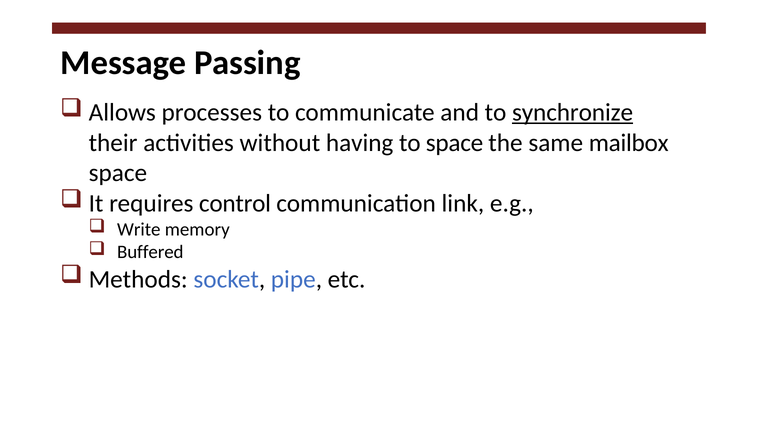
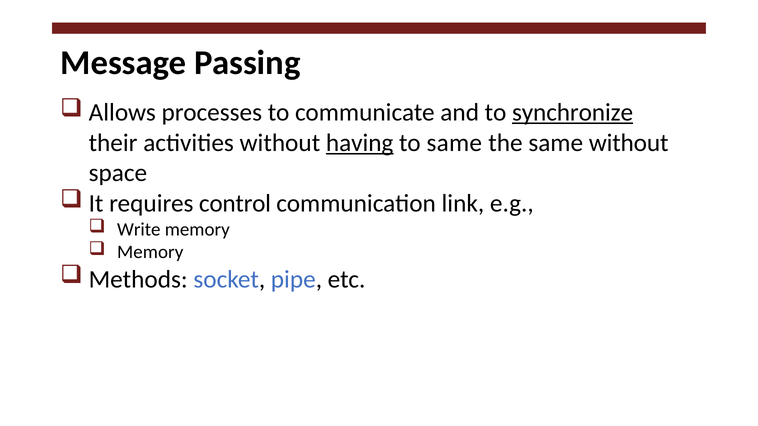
having underline: none -> present
to space: space -> same
same mailbox: mailbox -> without
Buffered at (150, 252): Buffered -> Memory
